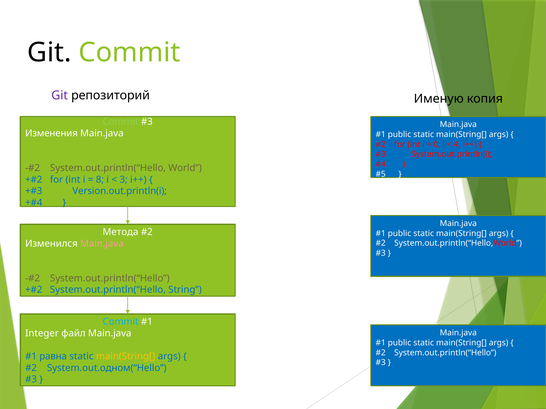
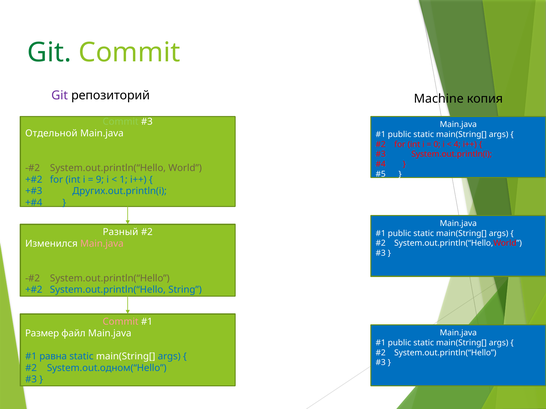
Git at (49, 52) colour: black -> green
Именую: Именую -> Machine
Изменения: Изменения -> Отдельной
8: 8 -> 9
3: 3 -> 1
Version.out.println(i: Version.out.println(i -> Других.out.println(i
Метода: Метода -> Разный
Commit at (121, 322) colour: light blue -> pink
Integer: Integer -> Размер
main(String[ at (126, 357) colour: yellow -> white
